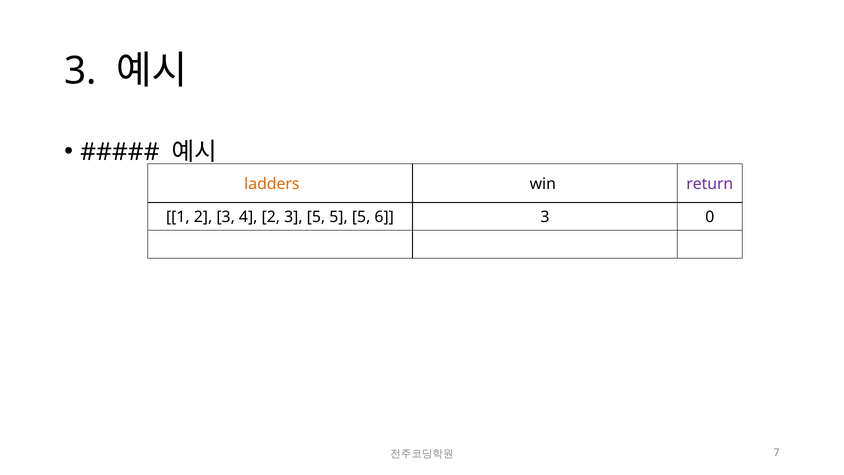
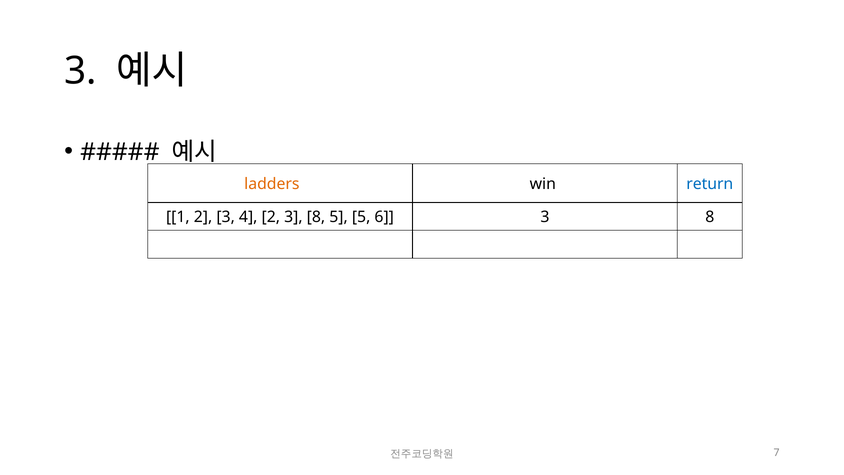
return colour: purple -> blue
2 3 5: 5 -> 8
6 3 0: 0 -> 8
